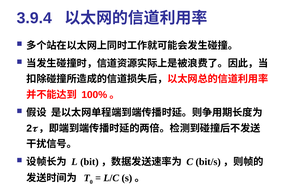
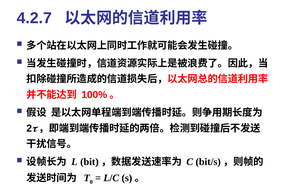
3.9.4: 3.9.4 -> 4.2.7
